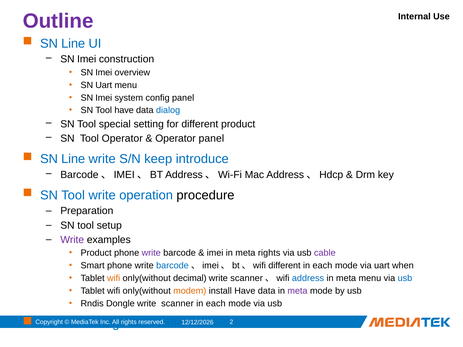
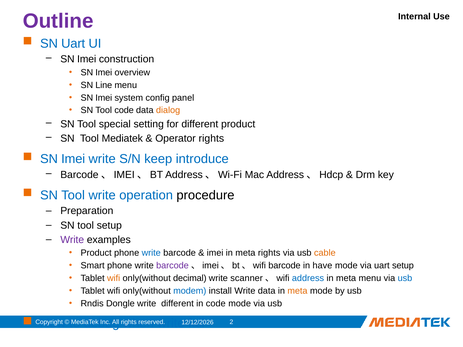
Line at (73, 43): Line -> Uart
SN Uart: Uart -> Line
Tool have: have -> code
dialog colour: blue -> orange
Tool Operator: Operator -> Mediatek
Operator panel: panel -> rights
Line at (73, 159): Line -> Imei
write at (151, 253) colour: purple -> blue
cable colour: purple -> orange
barcode at (172, 266) colour: blue -> purple
different at (284, 266): different -> barcode
each at (322, 266): each -> have
uart when: when -> setup
modem colour: orange -> blue
install Have: Have -> Write
meta at (297, 291) colour: purple -> orange
Dongle write scanner: scanner -> different
each at (216, 304): each -> code
